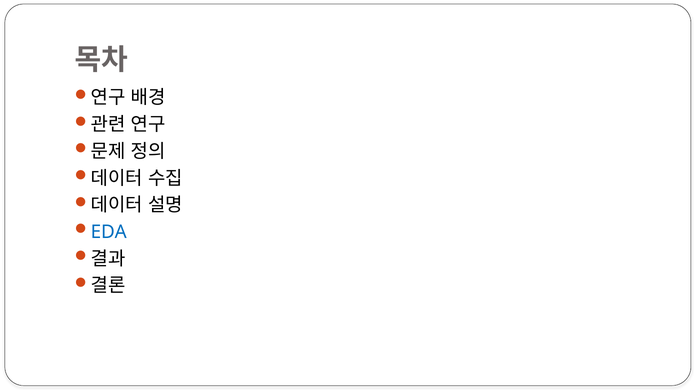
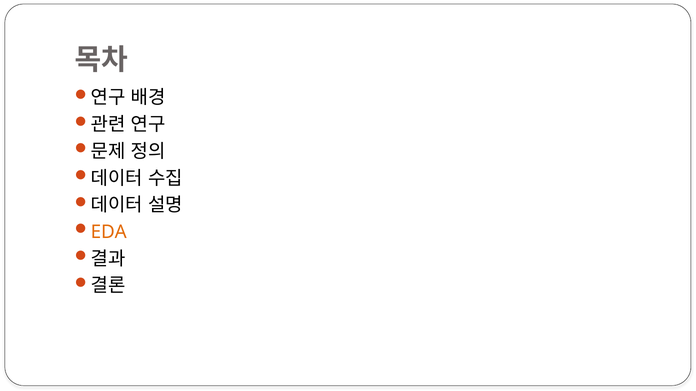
EDA colour: blue -> orange
